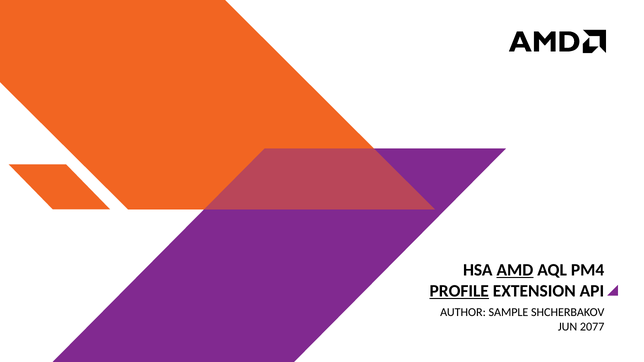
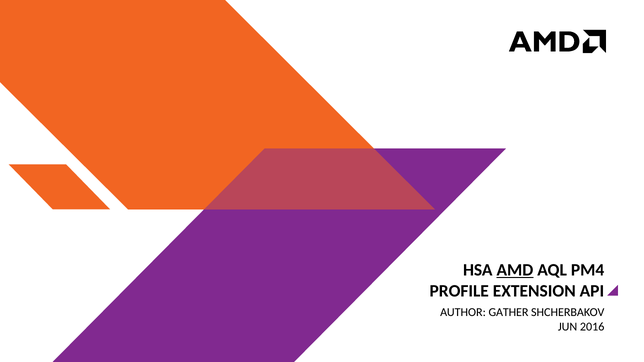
PROFILE underline: present -> none
SAMPLE: SAMPLE -> GATHER
2077: 2077 -> 2016
